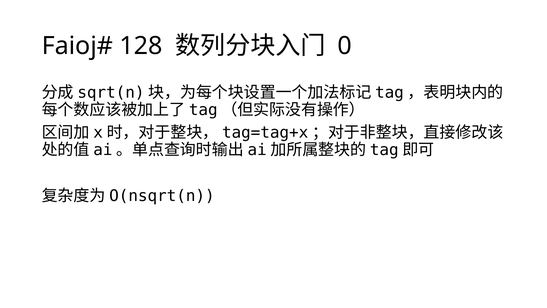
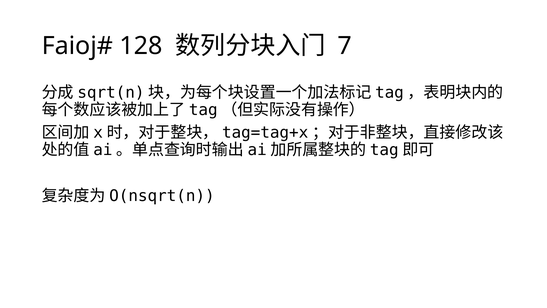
0: 0 -> 7
